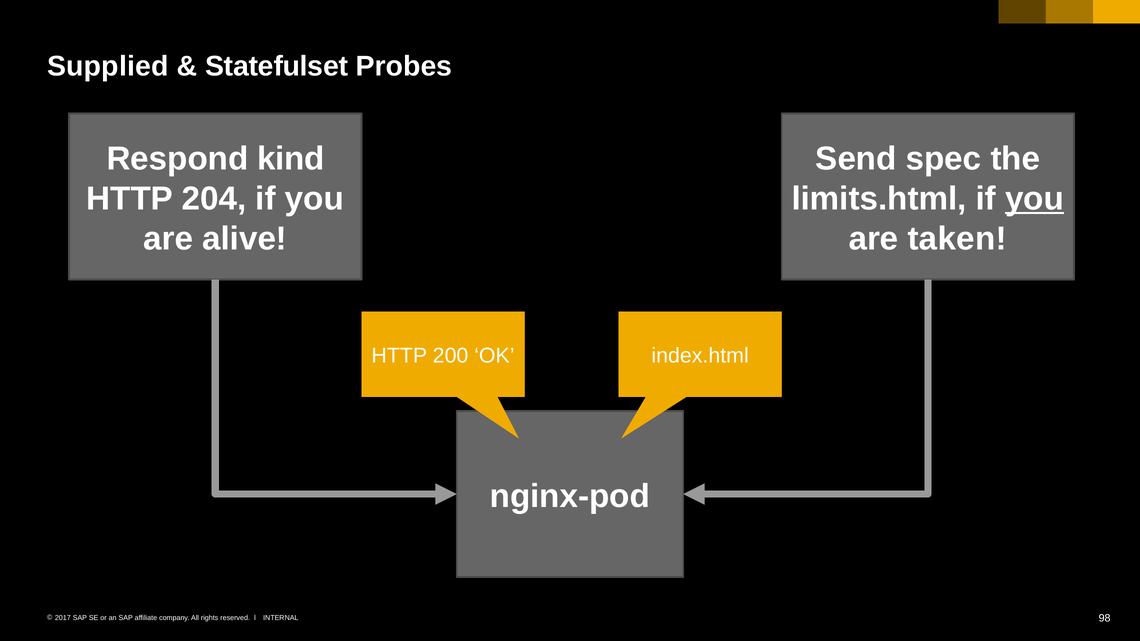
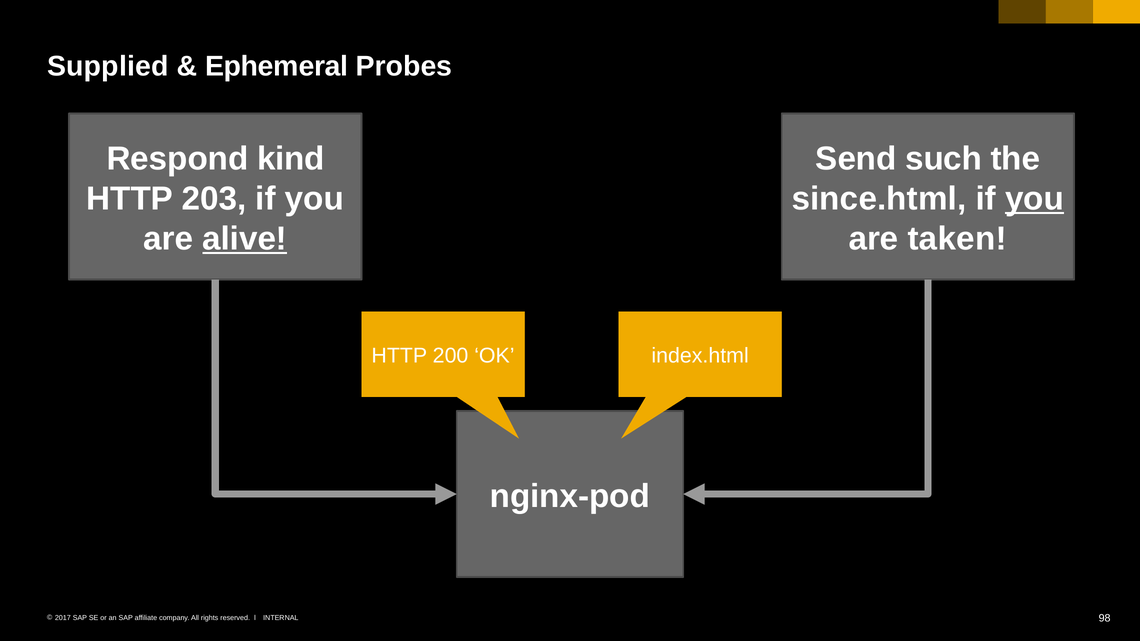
Statefulset: Statefulset -> Ephemeral
spec: spec -> such
204: 204 -> 203
limits.html: limits.html -> since.html
alive underline: none -> present
